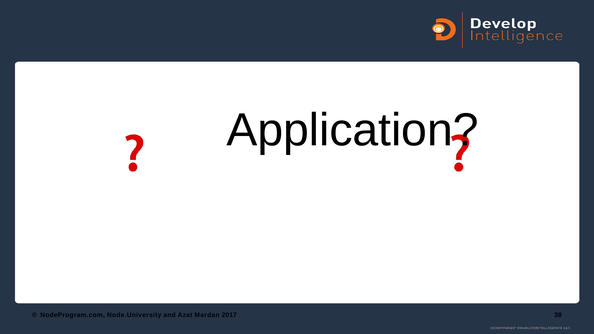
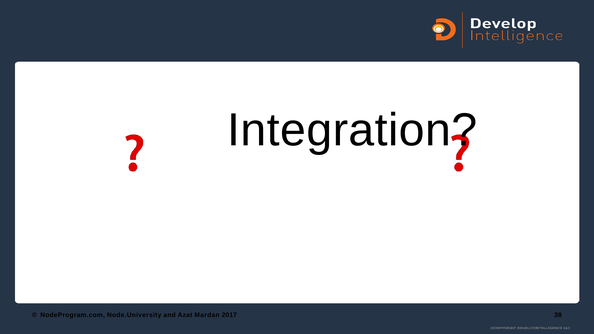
Application: Application -> Integration
